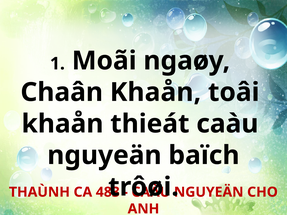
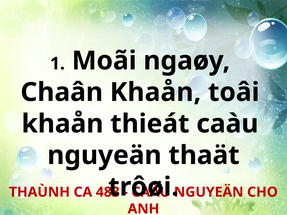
baïch: baïch -> thaät
